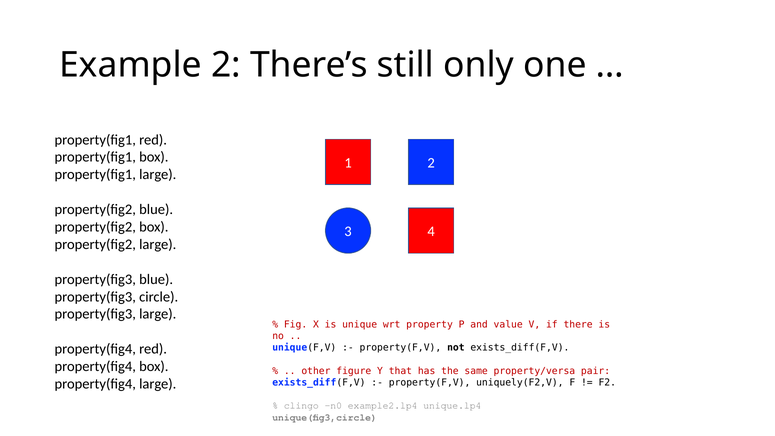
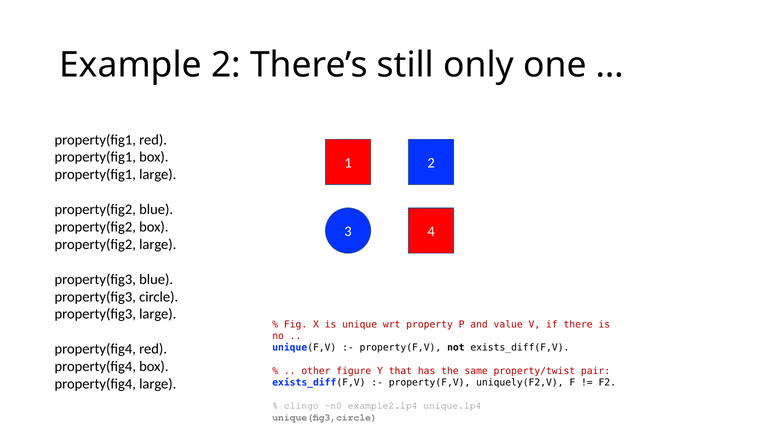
property/versa: property/versa -> property/twist
